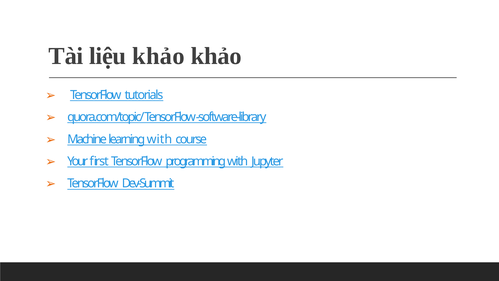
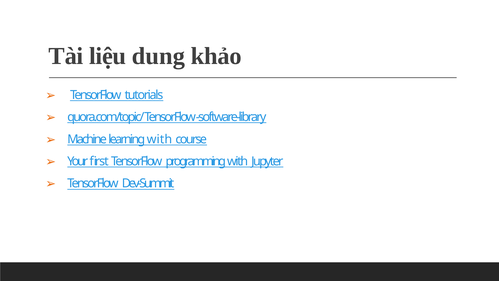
liệu khảo: khảo -> dung
